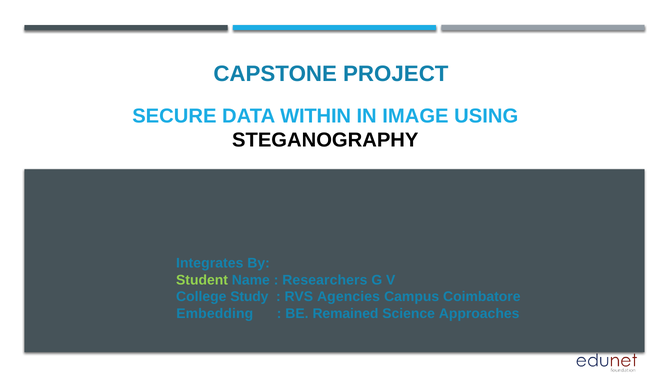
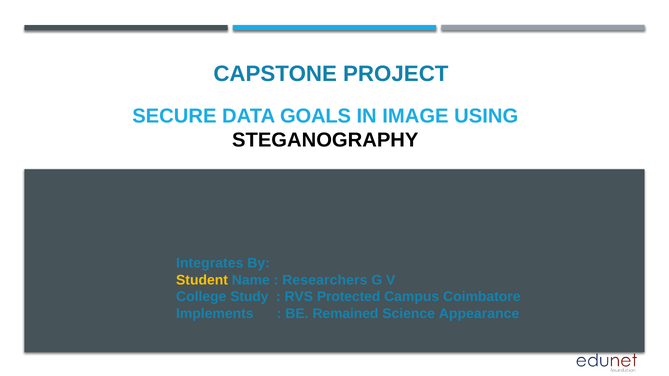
WITHIN: WITHIN -> GOALS
Student colour: light green -> yellow
Agencies: Agencies -> Protected
Embedding: Embedding -> Implements
Approaches: Approaches -> Appearance
